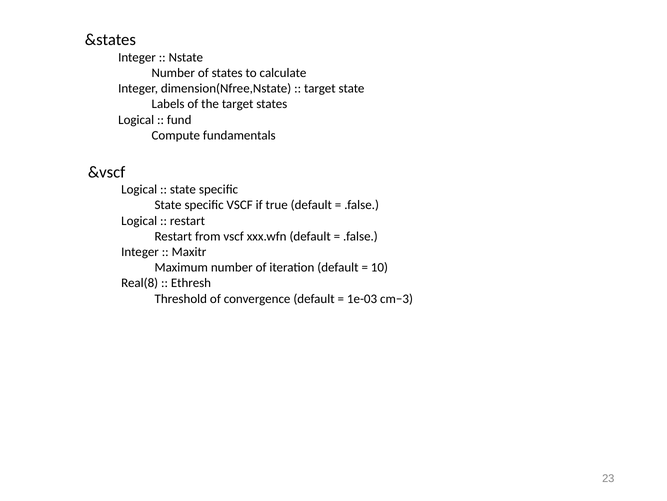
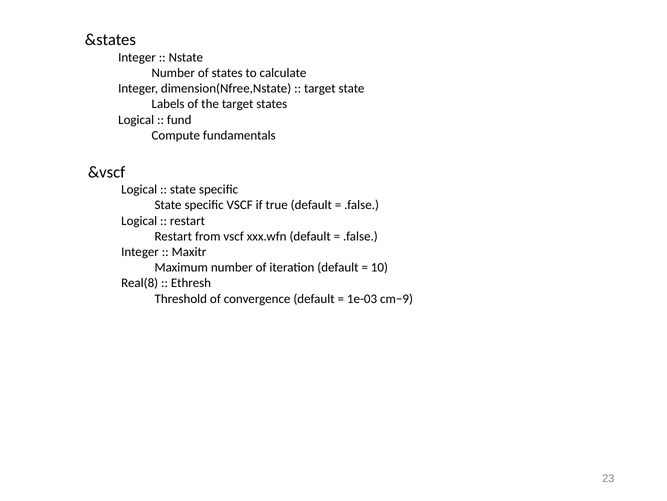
cm−3: cm−3 -> cm−9
